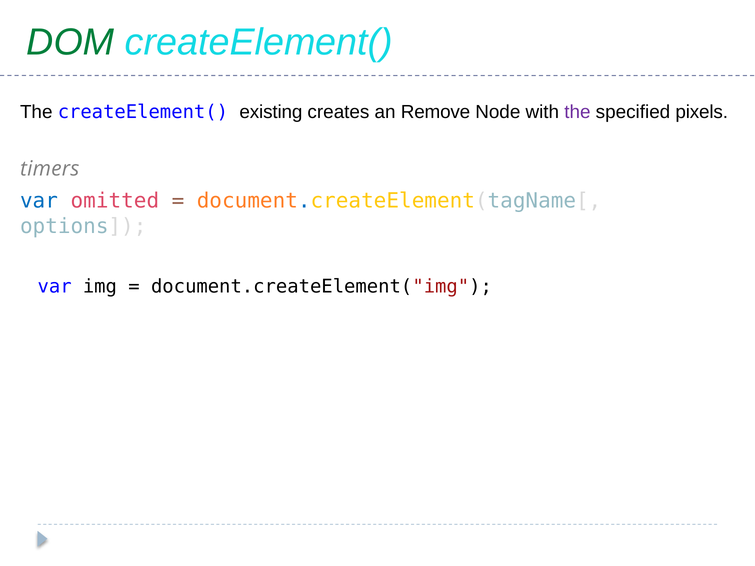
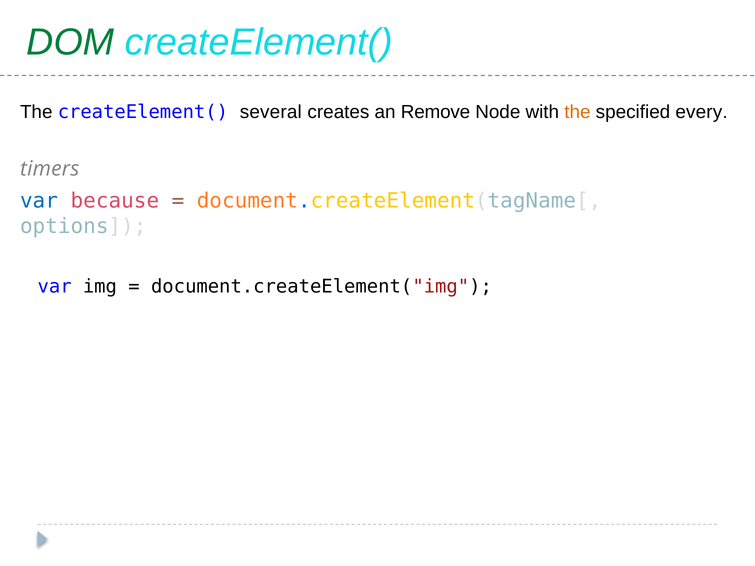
existing: existing -> several
the at (577, 112) colour: purple -> orange
pixels: pixels -> every
omitted: omitted -> because
